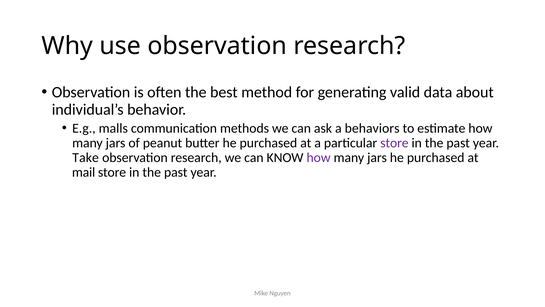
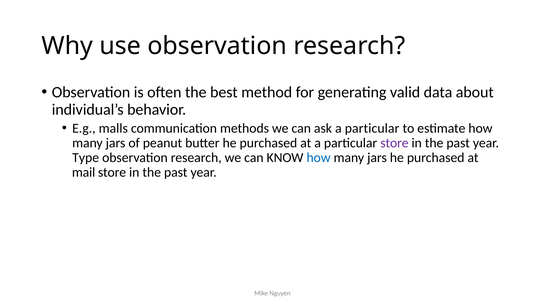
ask a behaviors: behaviors -> particular
Take: Take -> Type
how at (319, 158) colour: purple -> blue
